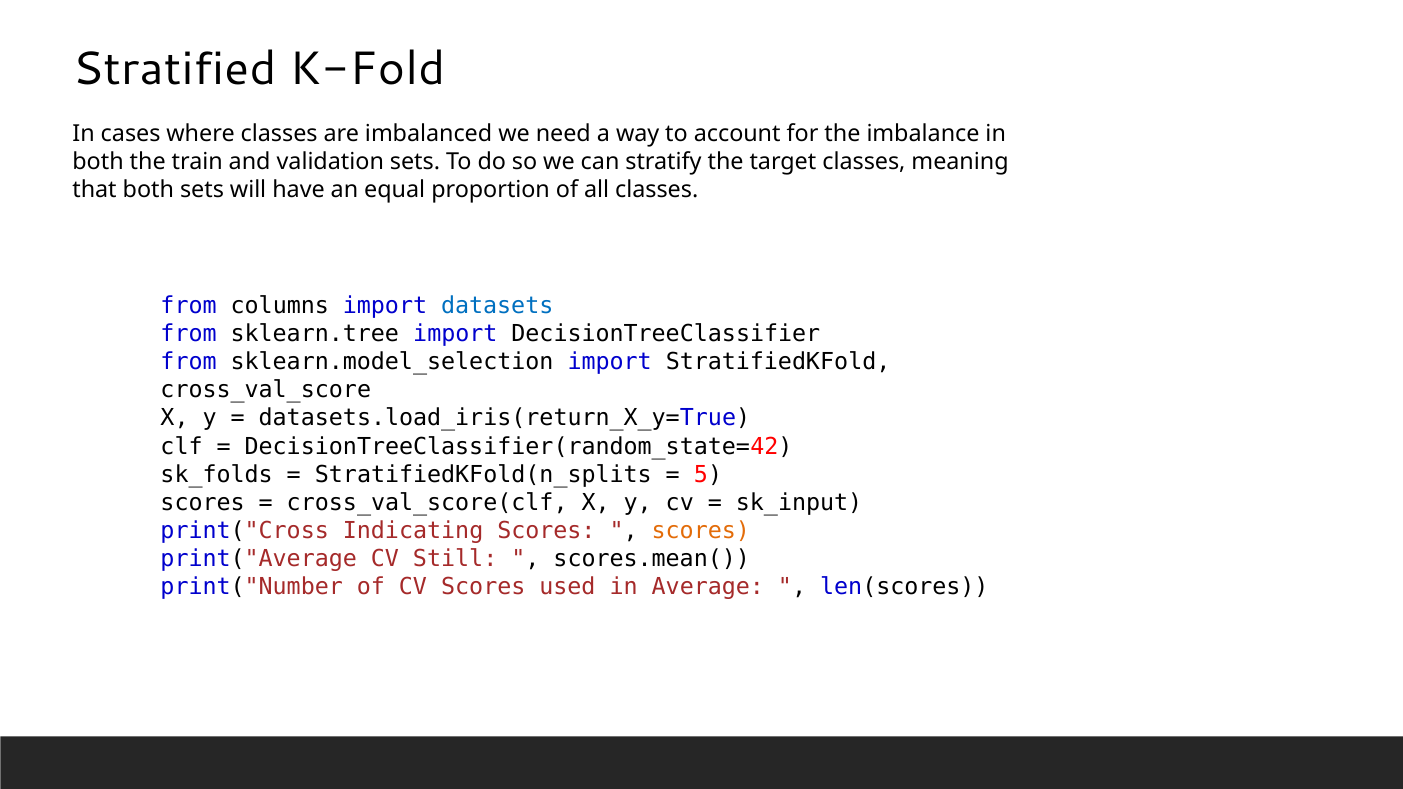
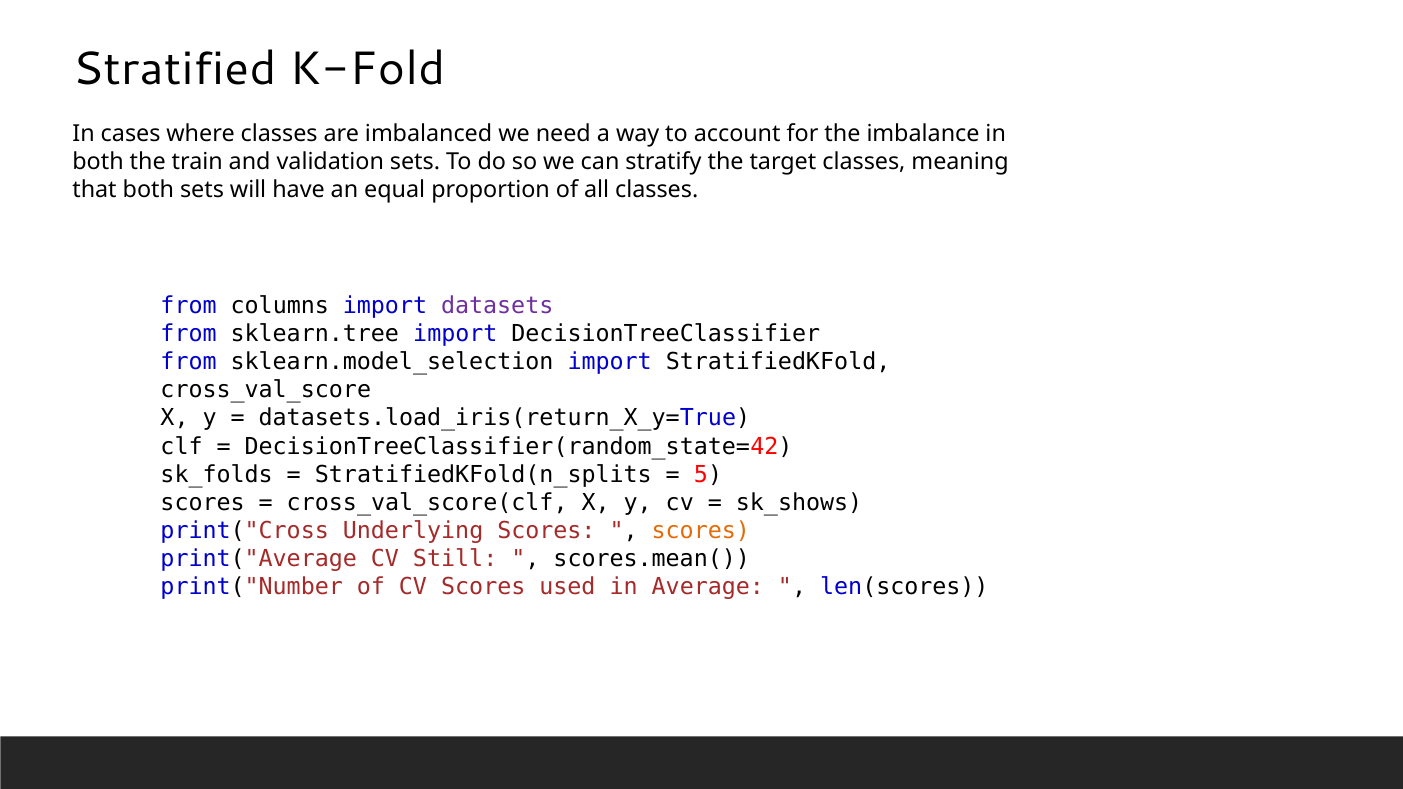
datasets colour: blue -> purple
sk_input: sk_input -> sk_shows
Indicating: Indicating -> Underlying
